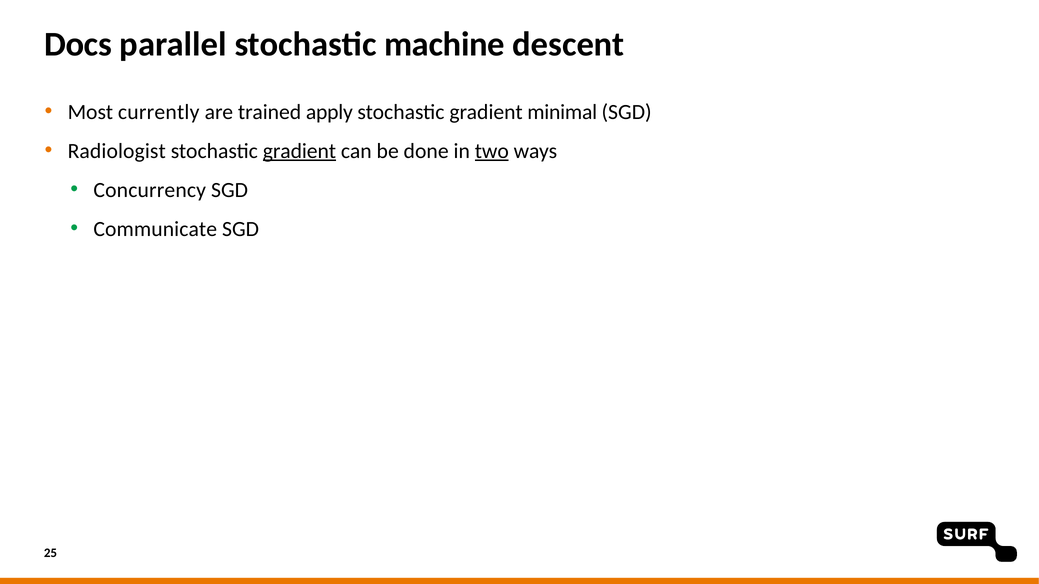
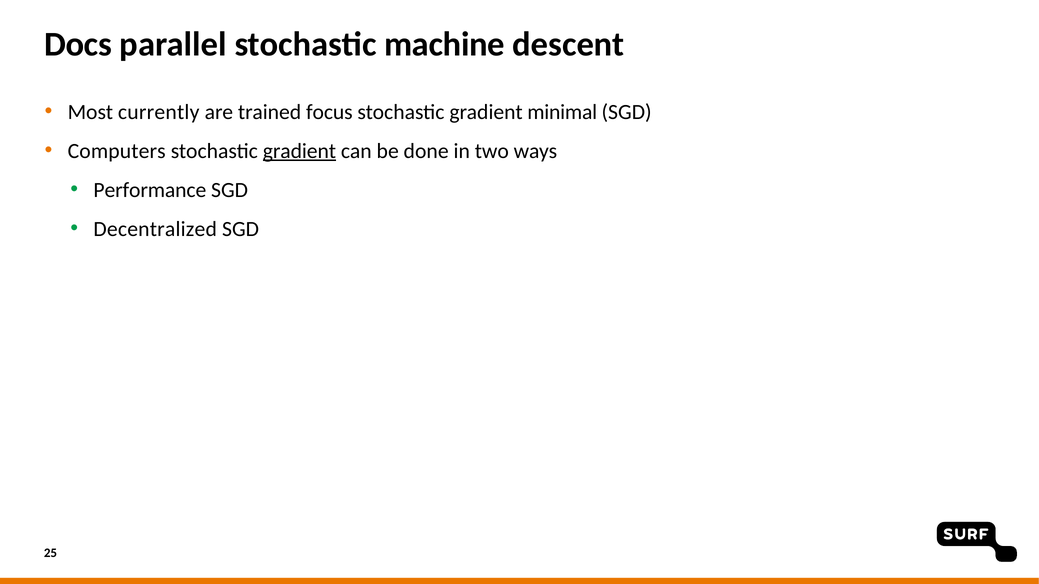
apply: apply -> focus
Radiologist: Radiologist -> Computers
two underline: present -> none
Concurrency: Concurrency -> Performance
Communicate: Communicate -> Decentralized
